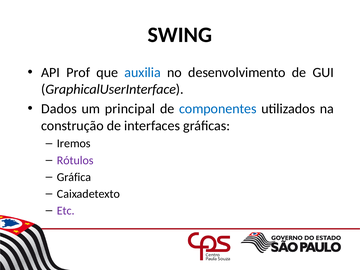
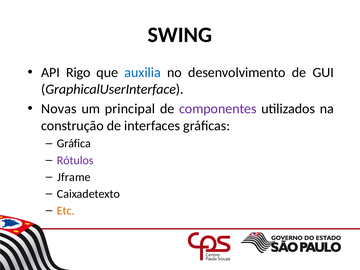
Prof: Prof -> Rigo
Dados: Dados -> Novas
componentes colour: blue -> purple
Iremos: Iremos -> Gráfica
Gráfica: Gráfica -> Jframe
Etc colour: purple -> orange
